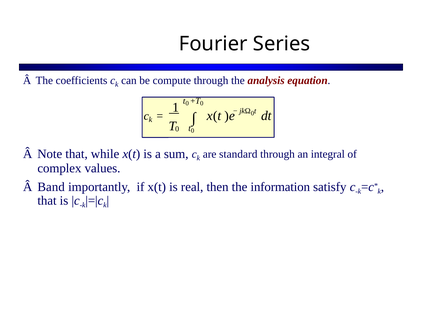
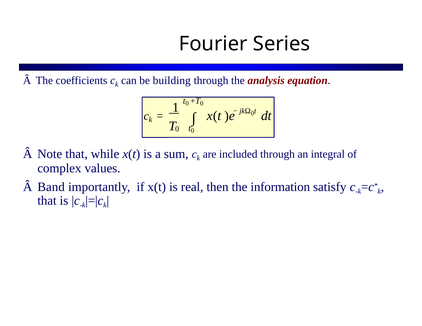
compute: compute -> building
standard: standard -> included
